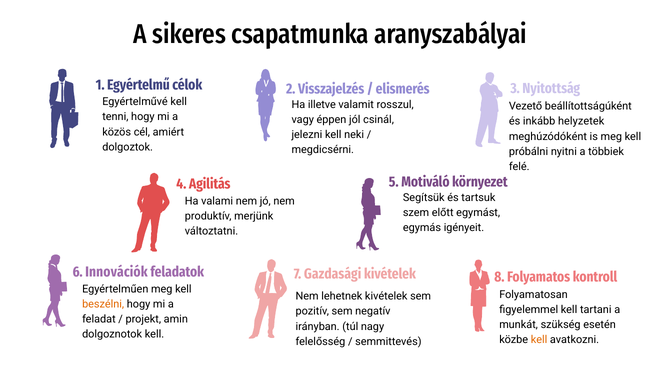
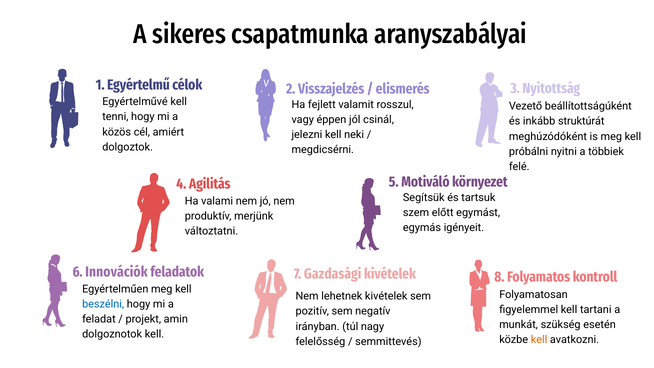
illetve: illetve -> fejlett
helyzetek: helyzetek -> struktúrát
beszélni colour: orange -> blue
